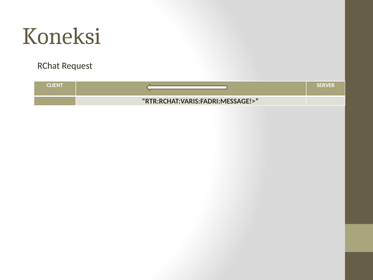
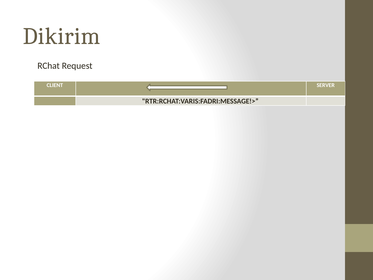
Koneksi: Koneksi -> Dikirim
